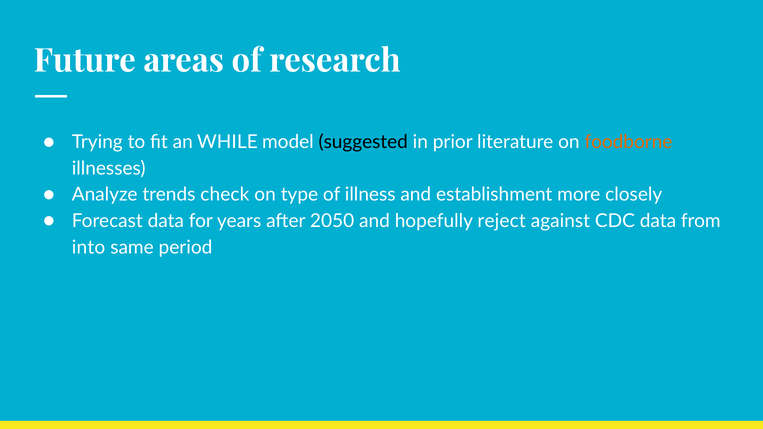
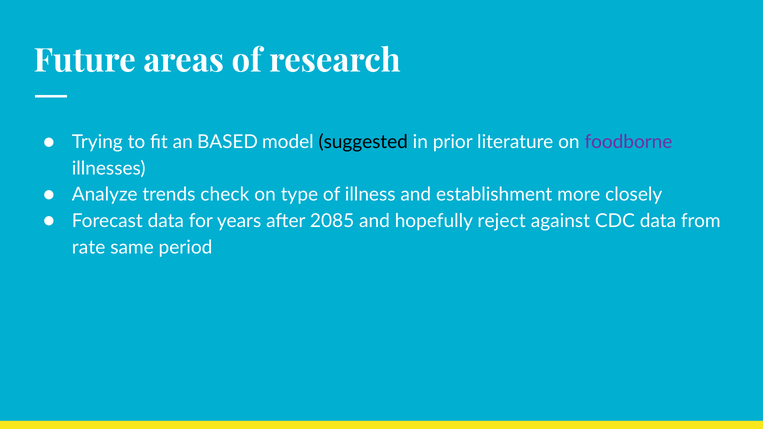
WHILE: WHILE -> BASED
foodborne colour: orange -> purple
2050: 2050 -> 2085
into: into -> rate
